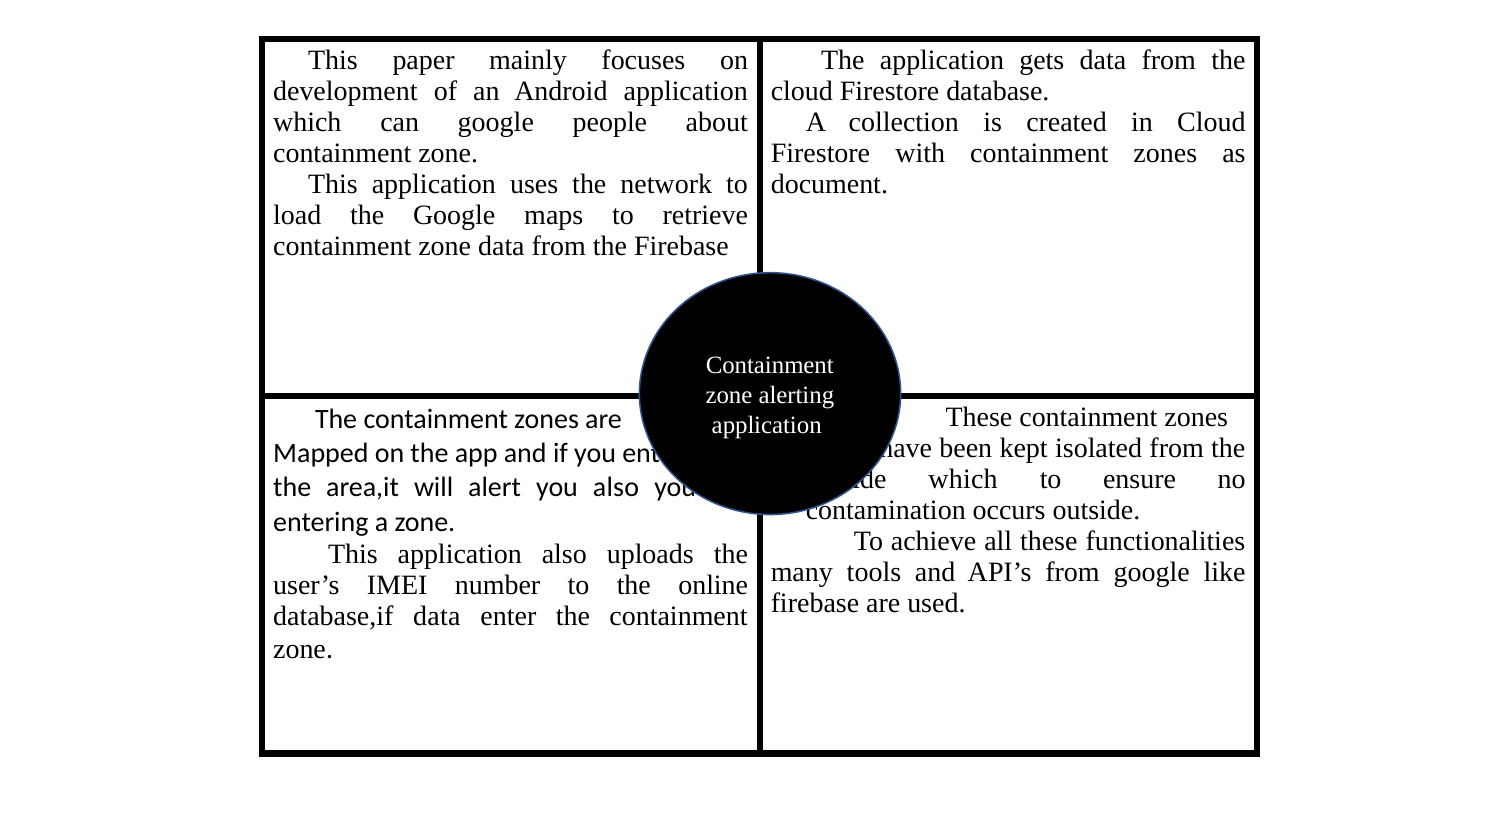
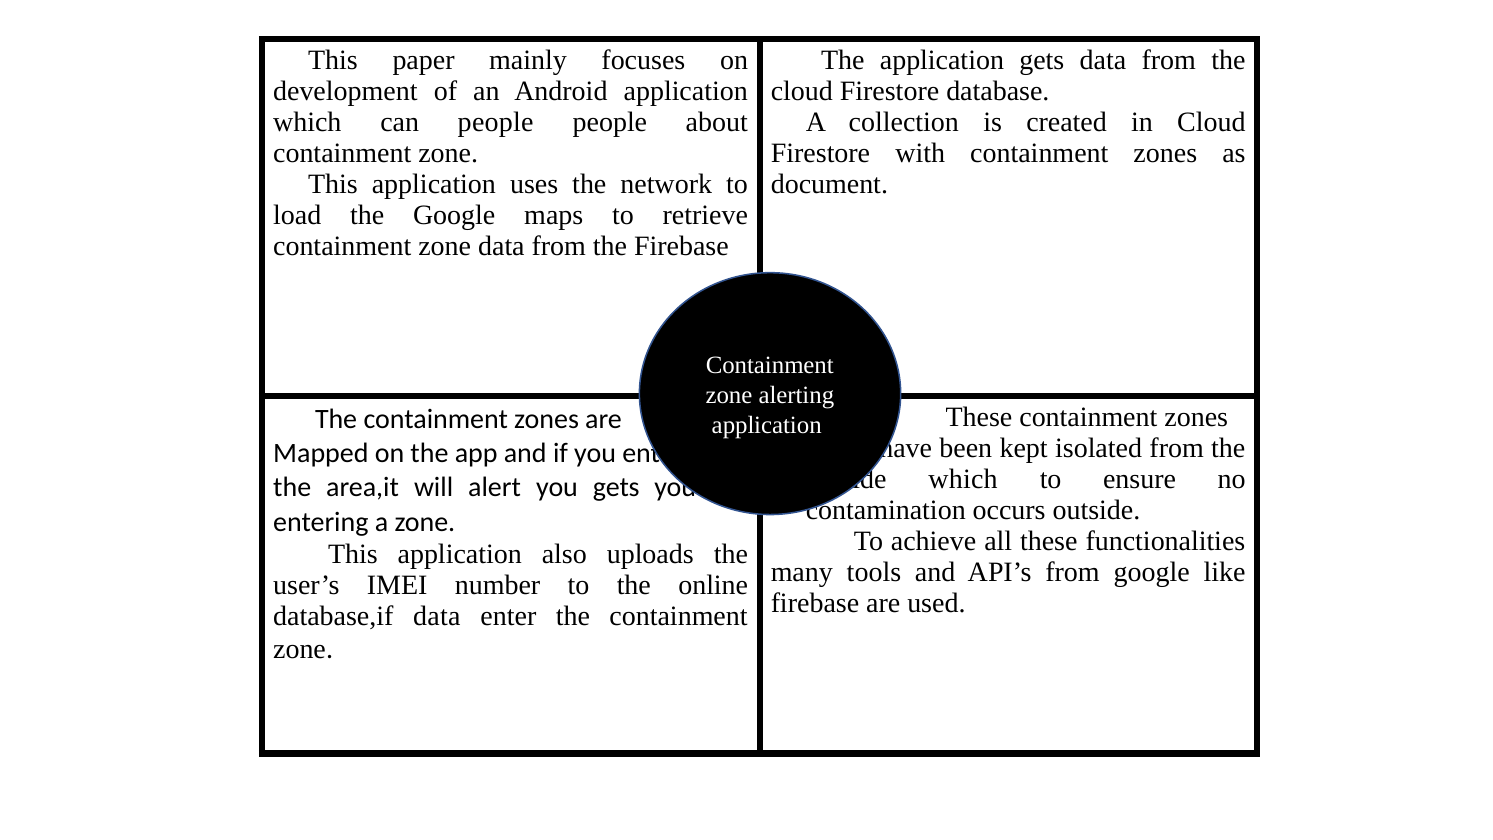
can google: google -> people
you also: also -> gets
